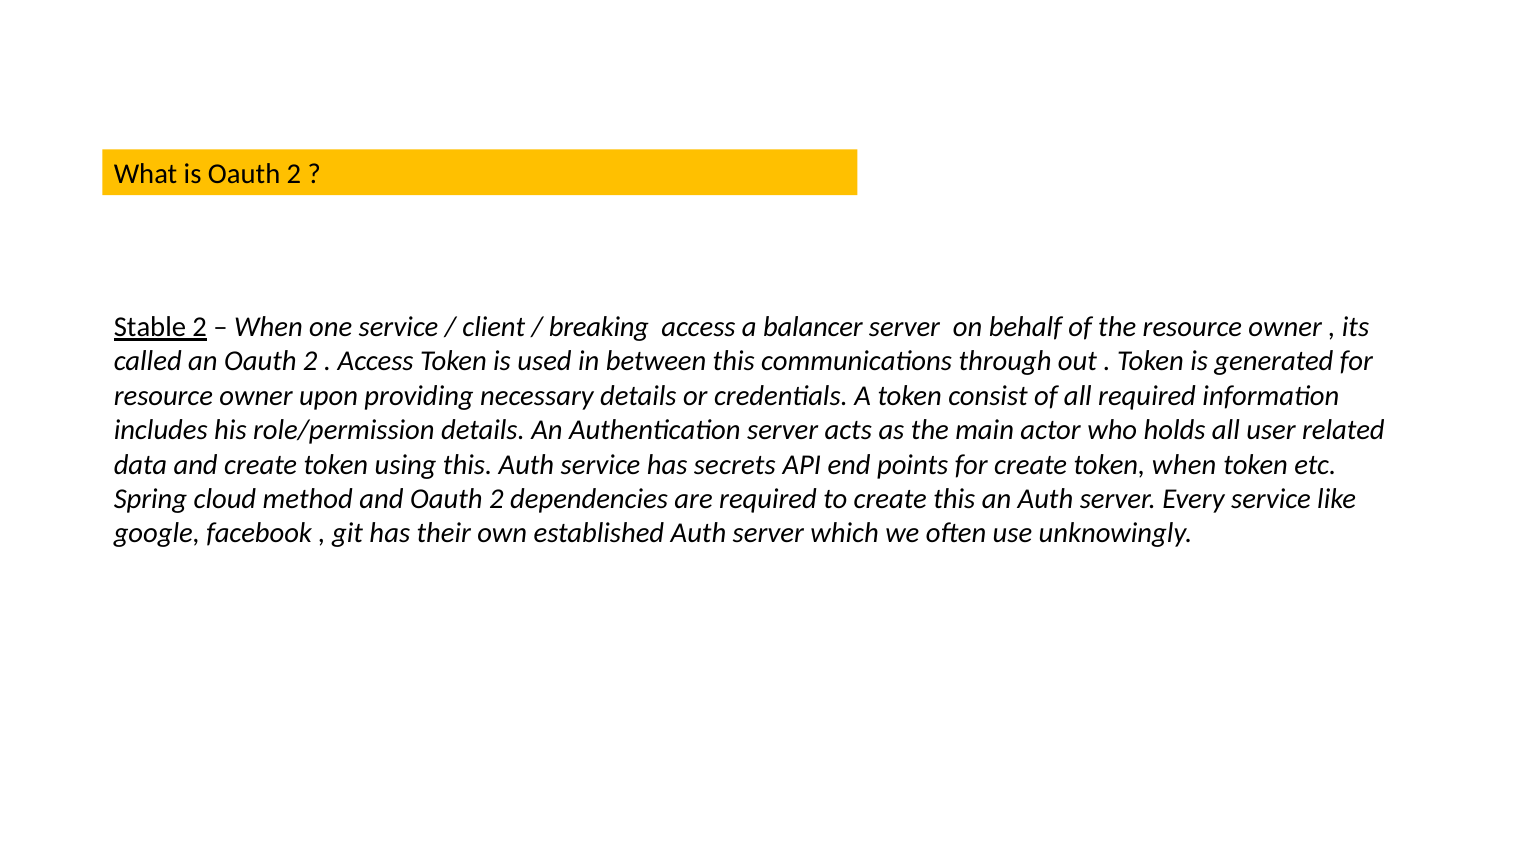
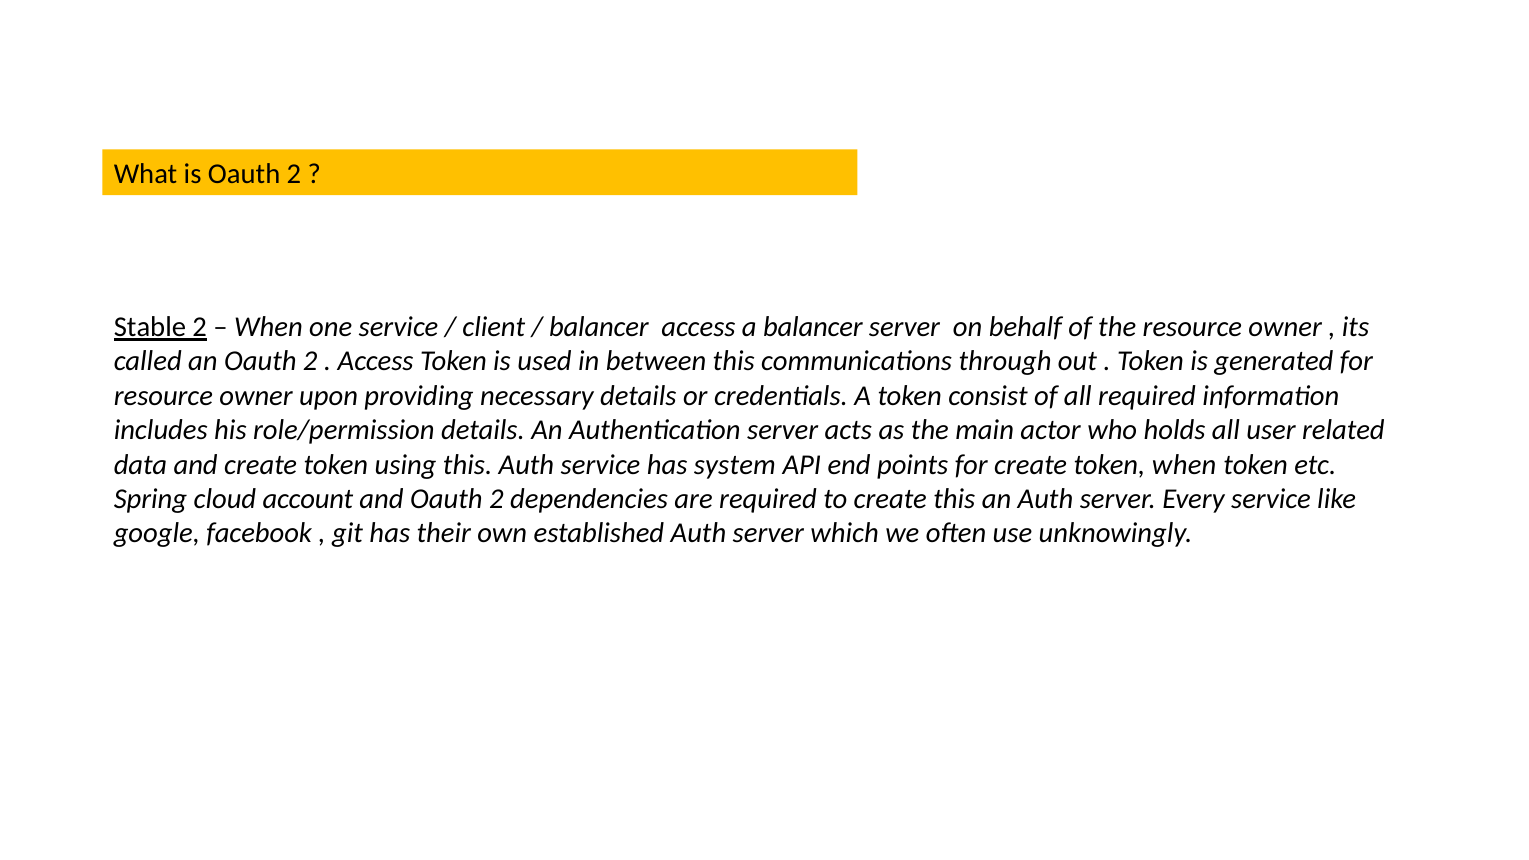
breaking at (599, 327): breaking -> balancer
secrets: secrets -> system
method: method -> account
